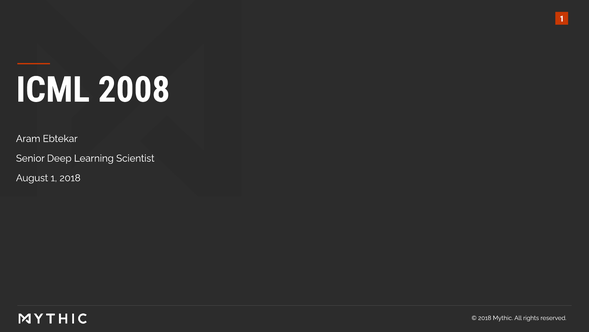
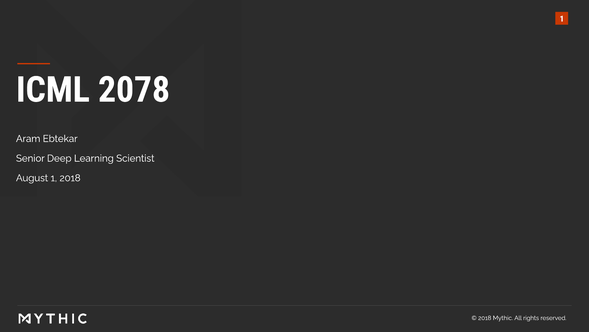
2008: 2008 -> 2078
